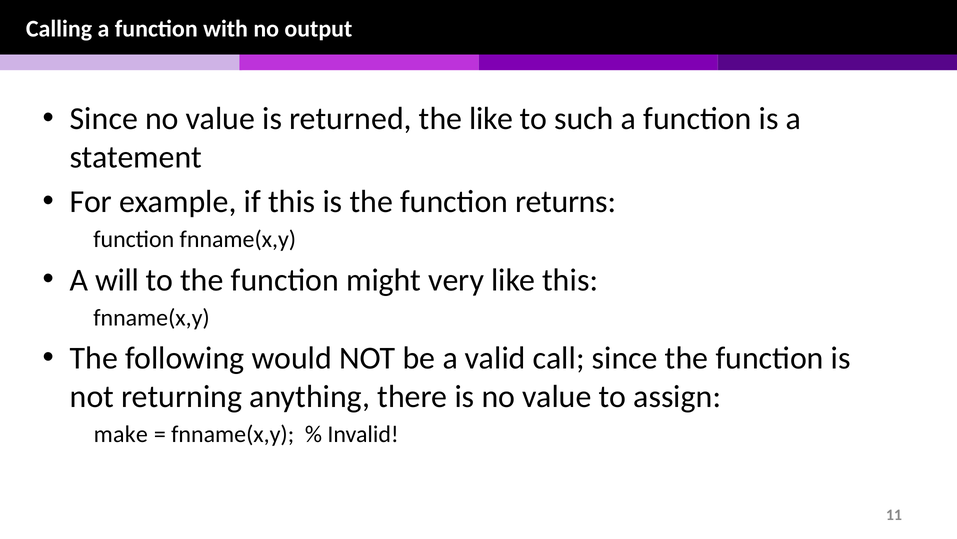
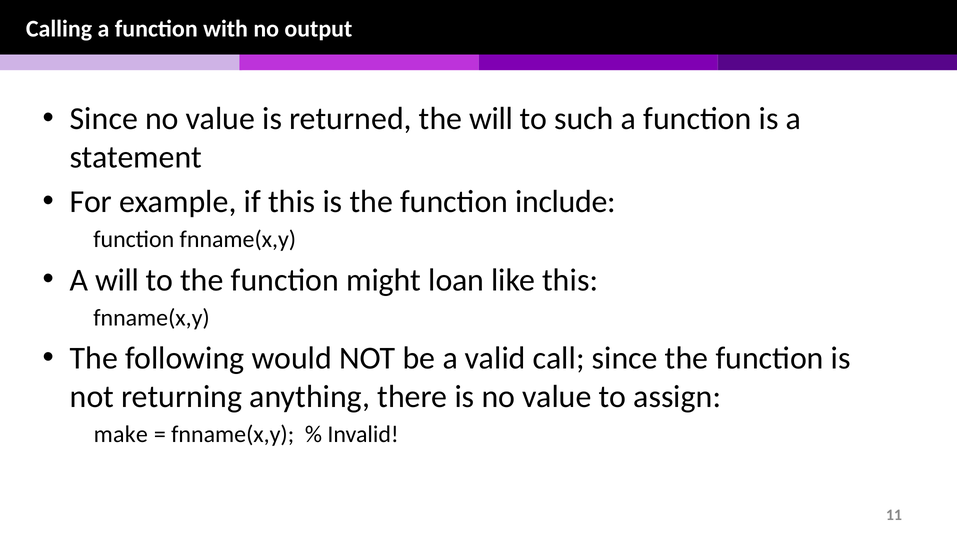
the like: like -> will
returns: returns -> include
very: very -> loan
